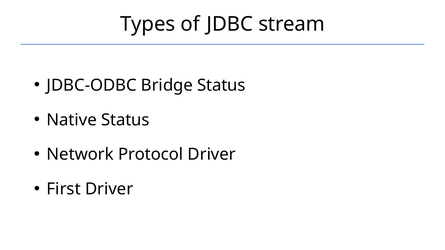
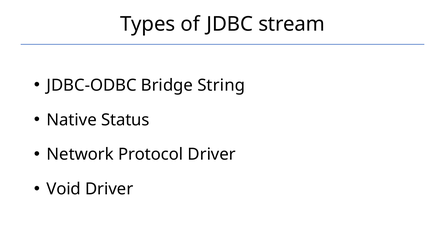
Bridge Status: Status -> String
First: First -> Void
